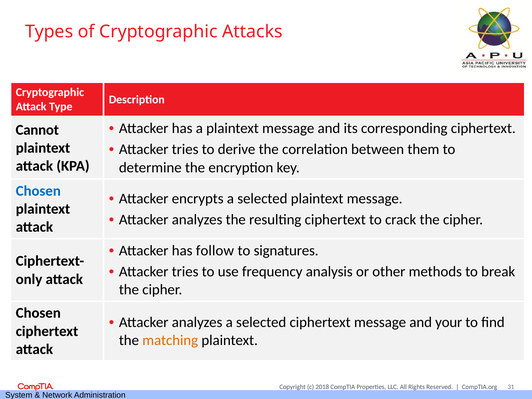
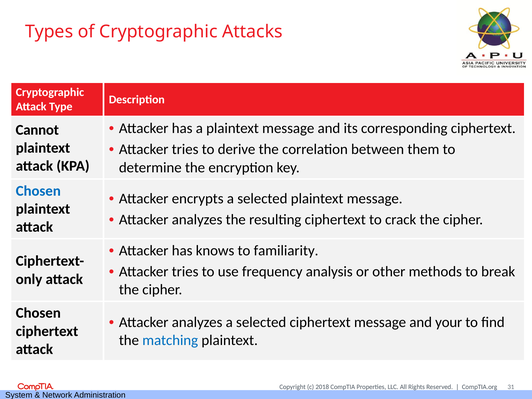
follow: follow -> knows
signatures: signatures -> familiarity
matching colour: orange -> blue
